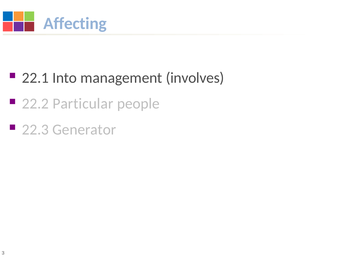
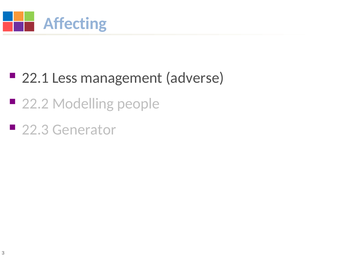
Into: Into -> Less
involves: involves -> adverse
Particular: Particular -> Modelling
